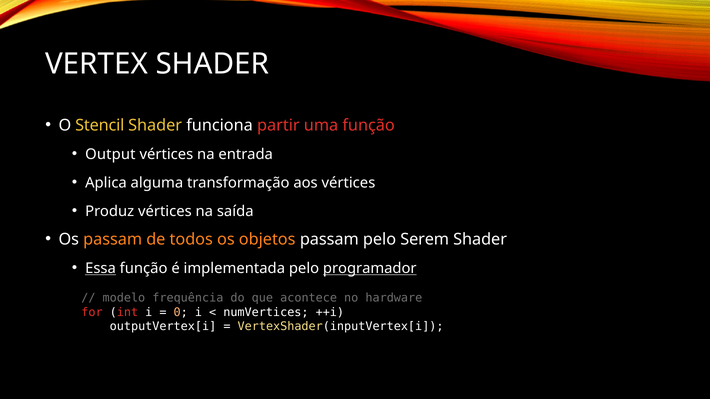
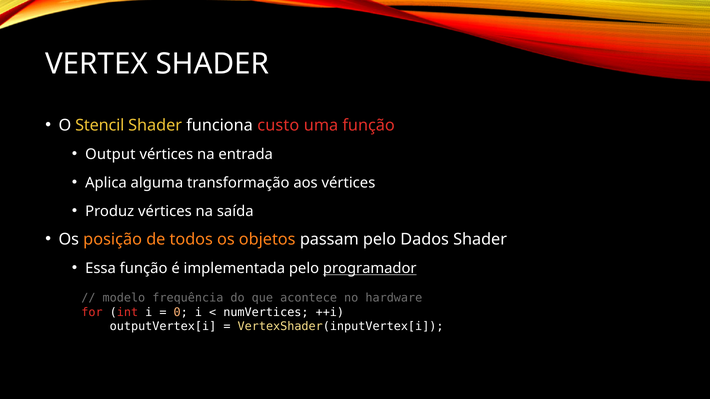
partir: partir -> custo
Os passam: passam -> posição
Serem: Serem -> Dados
Essa underline: present -> none
